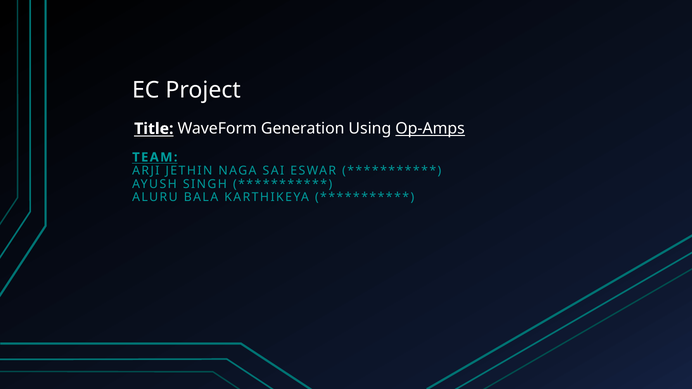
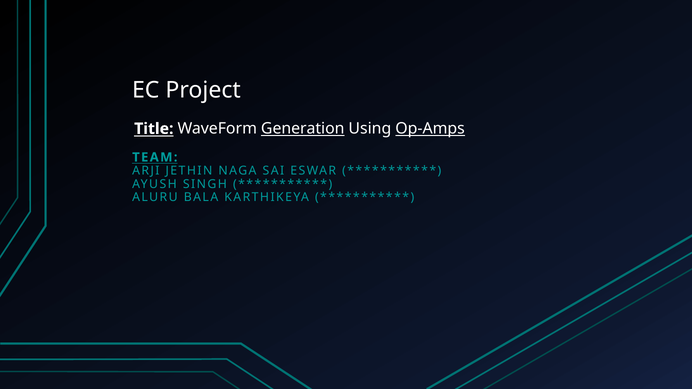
Generation underline: none -> present
